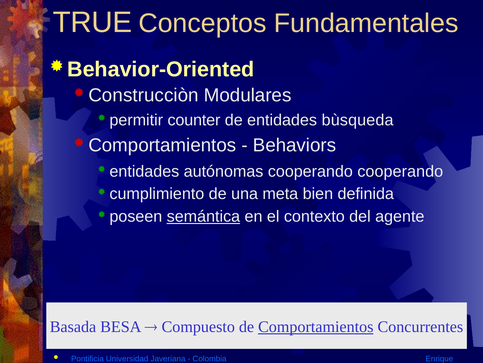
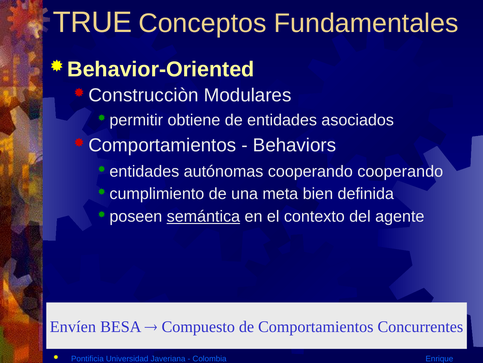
counter: counter -> obtiene
bùsqueda: bùsqueda -> asociados
Basada: Basada -> Envíen
Comportamientos at (316, 326) underline: present -> none
